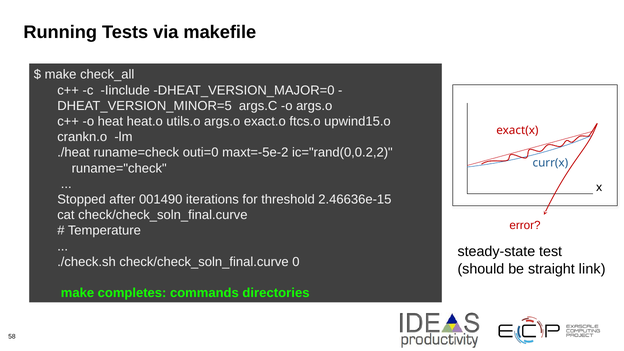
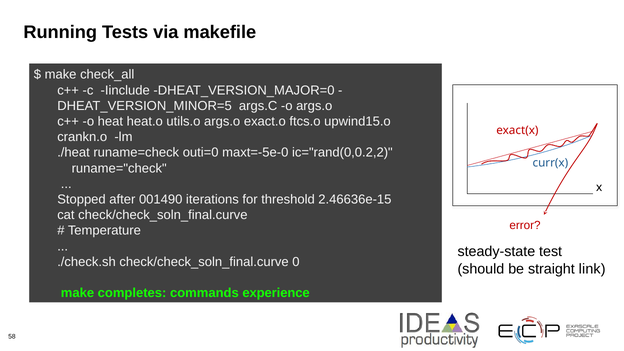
maxt=-5e-2: maxt=-5e-2 -> maxt=-5e-0
directories: directories -> experience
